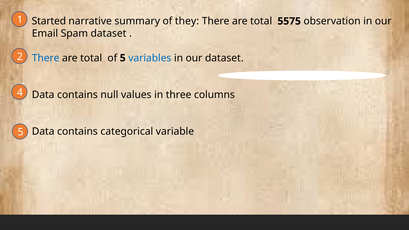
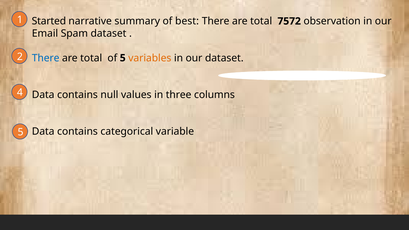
they: they -> best
5575: 5575 -> 7572
variables colour: blue -> orange
